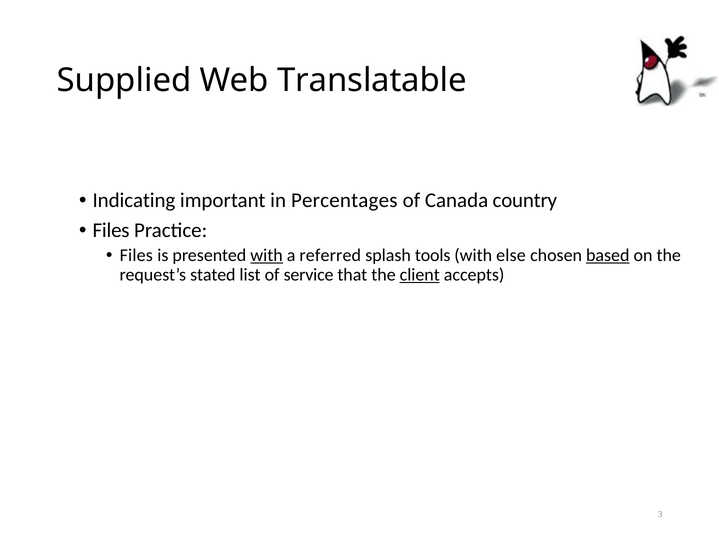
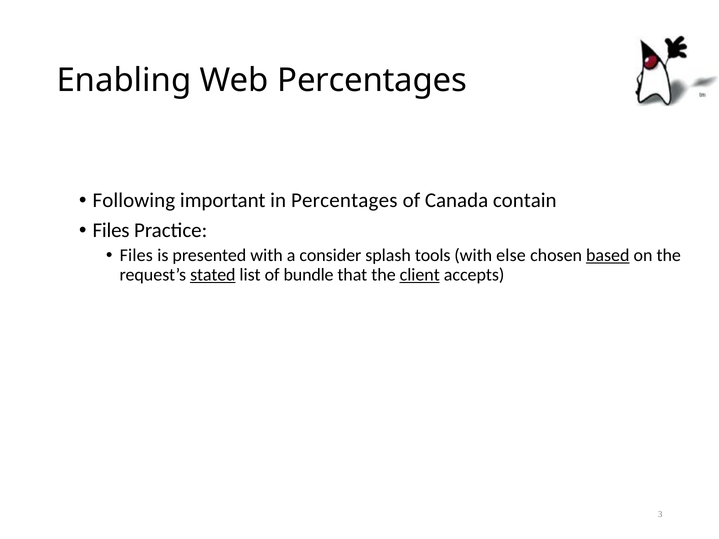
Supplied: Supplied -> Enabling
Web Translatable: Translatable -> Percentages
Indicating: Indicating -> Following
country: country -> contain
with at (267, 255) underline: present -> none
referred: referred -> consider
stated underline: none -> present
service: service -> bundle
